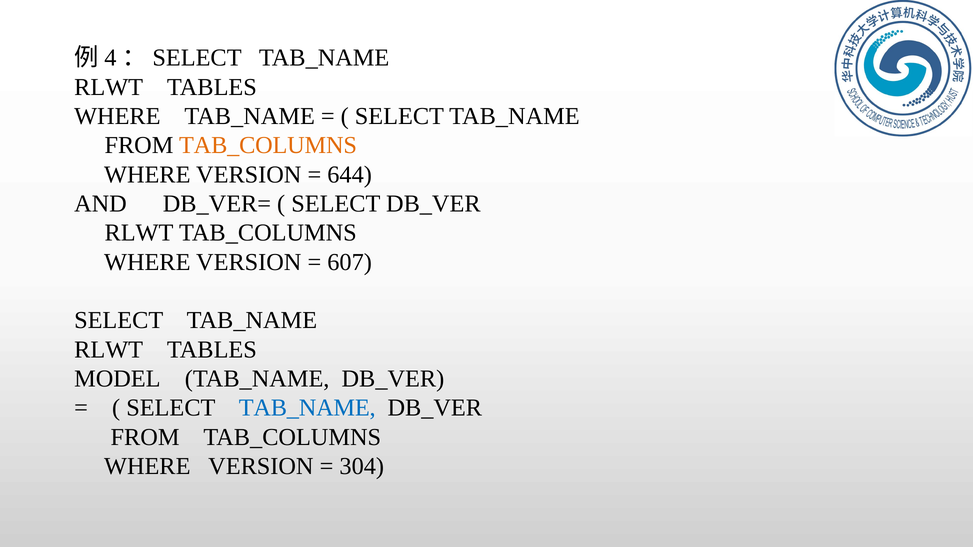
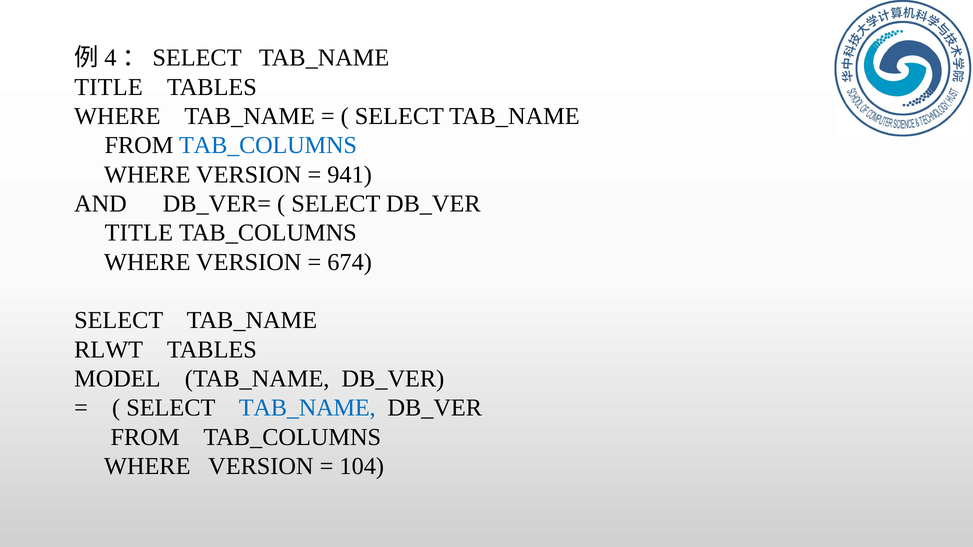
RLWT at (109, 87): RLWT -> TITLE
TAB_COLUMNS at (268, 145) colour: orange -> blue
644: 644 -> 941
RLWT at (139, 233): RLWT -> TITLE
607: 607 -> 674
304: 304 -> 104
